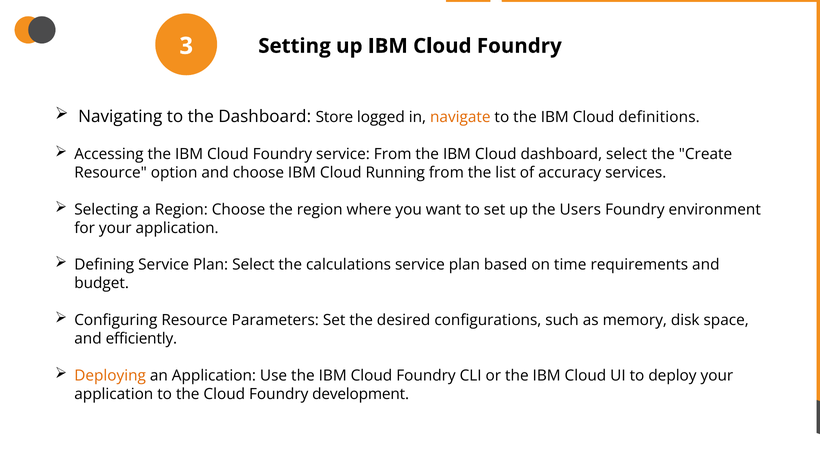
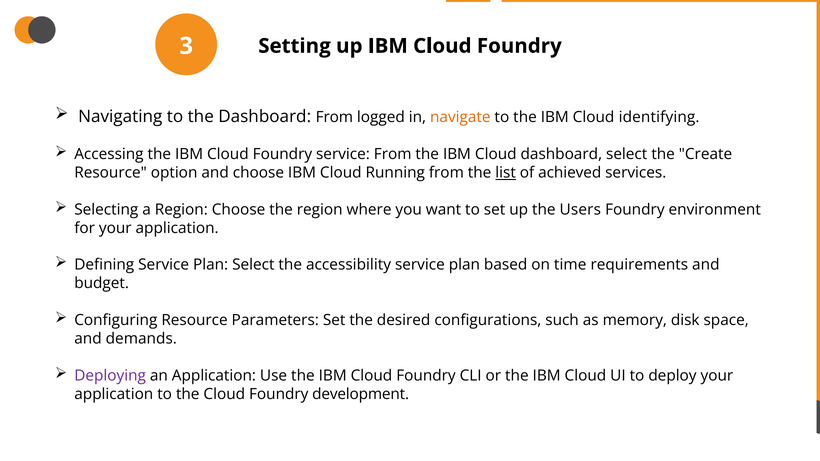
Dashboard Store: Store -> From
definitions: definitions -> identifying
list underline: none -> present
accuracy: accuracy -> achieved
calculations: calculations -> accessibility
efficiently: efficiently -> demands
Deploying colour: orange -> purple
